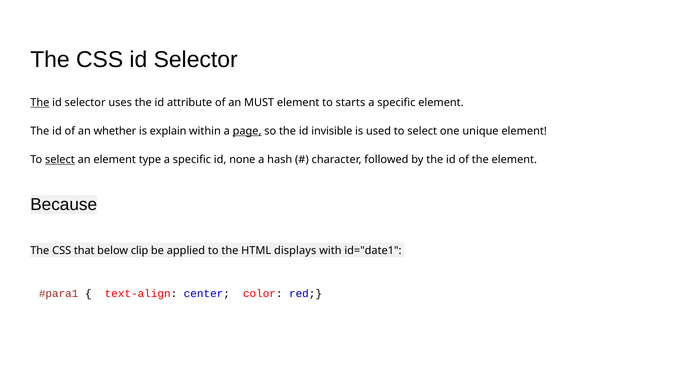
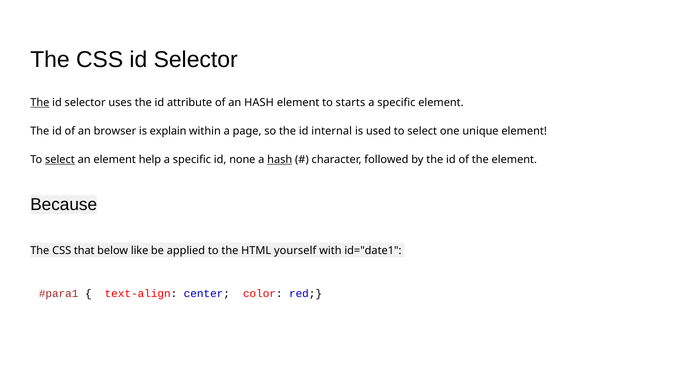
an MUST: MUST -> HASH
whether: whether -> browser
page underline: present -> none
invisible: invisible -> internal
type: type -> help
hash at (280, 160) underline: none -> present
clip: clip -> like
displays: displays -> yourself
